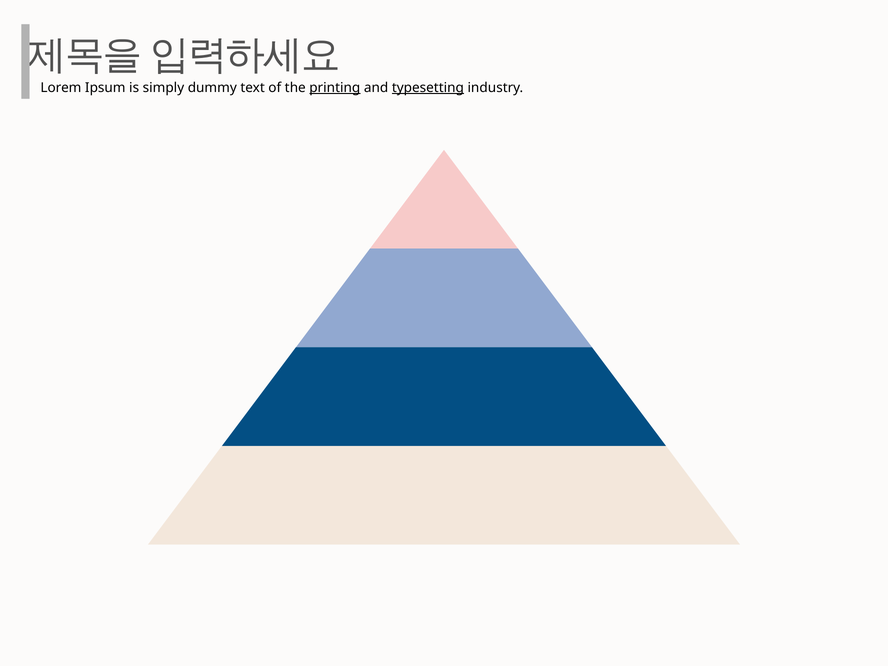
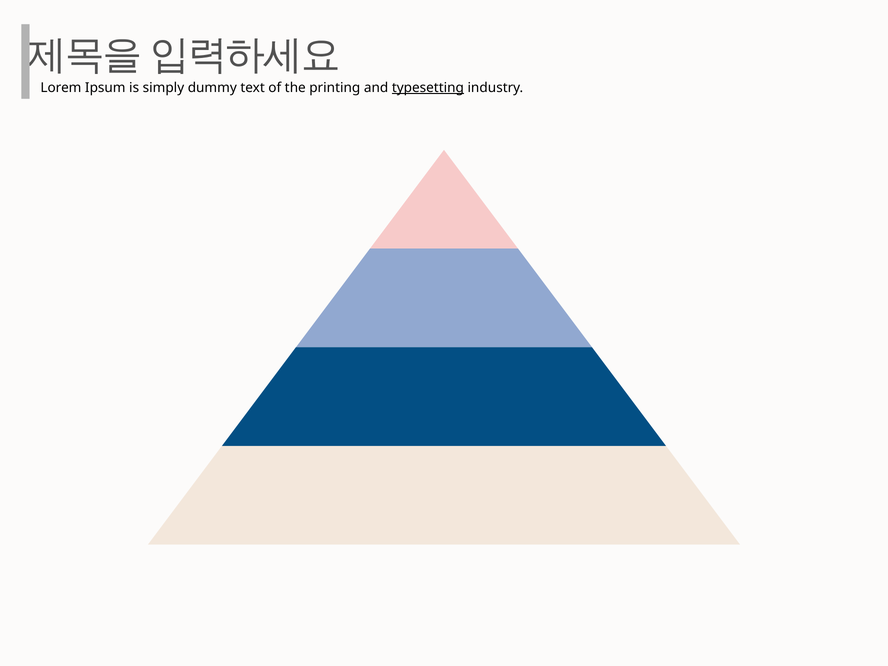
printing underline: present -> none
